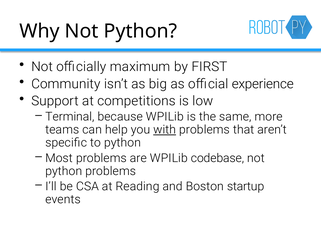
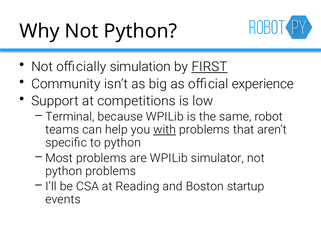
maximum: maximum -> simulation
FIRST underline: none -> present
more: more -> robot
codebase: codebase -> simulator
